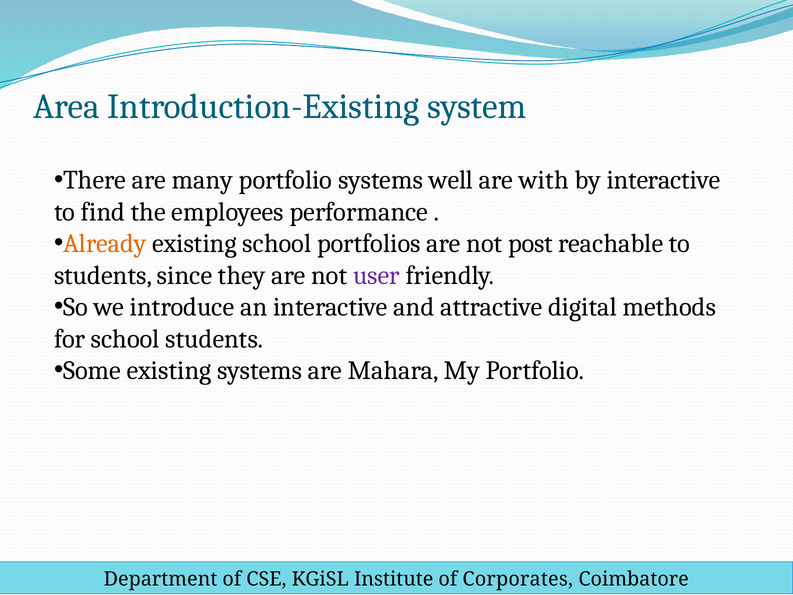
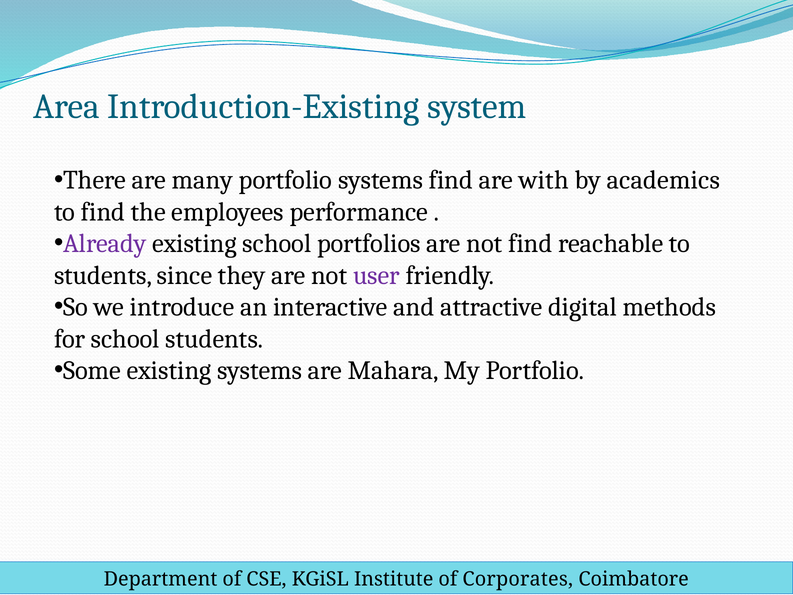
systems well: well -> find
by interactive: interactive -> academics
Already colour: orange -> purple
not post: post -> find
